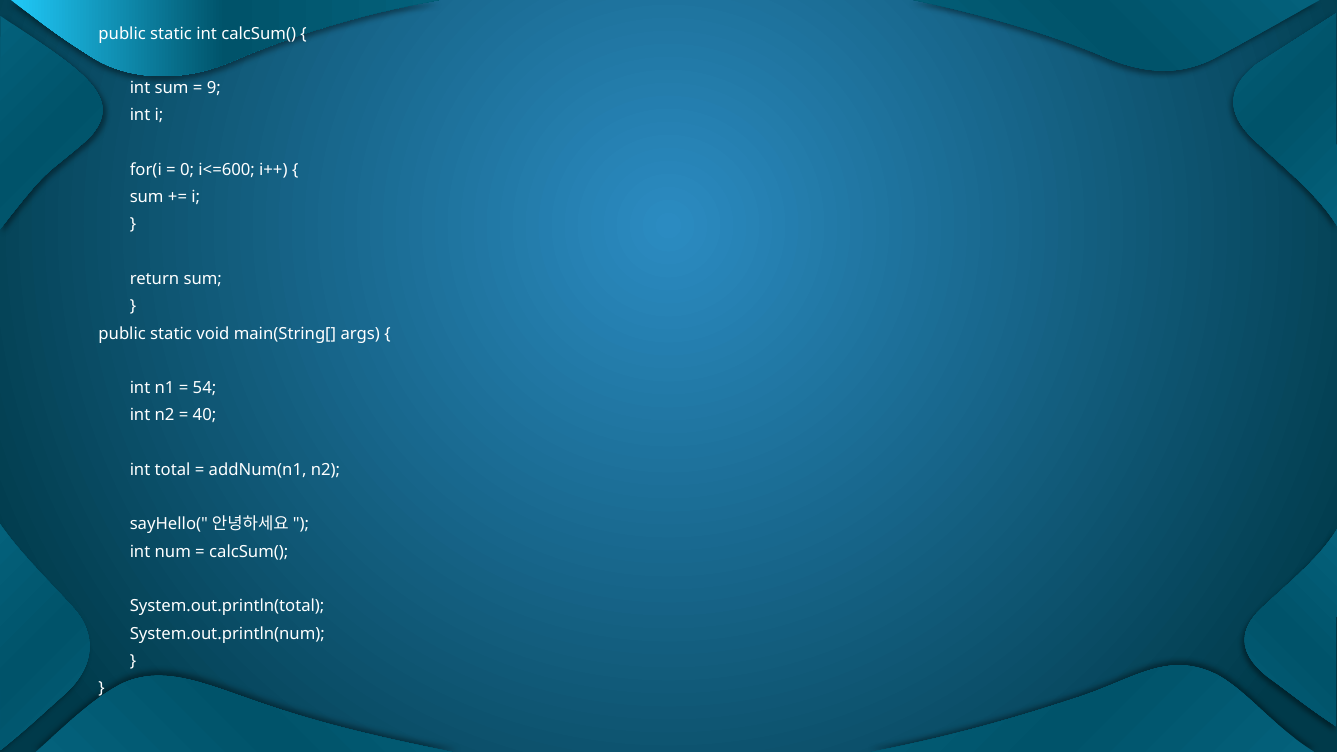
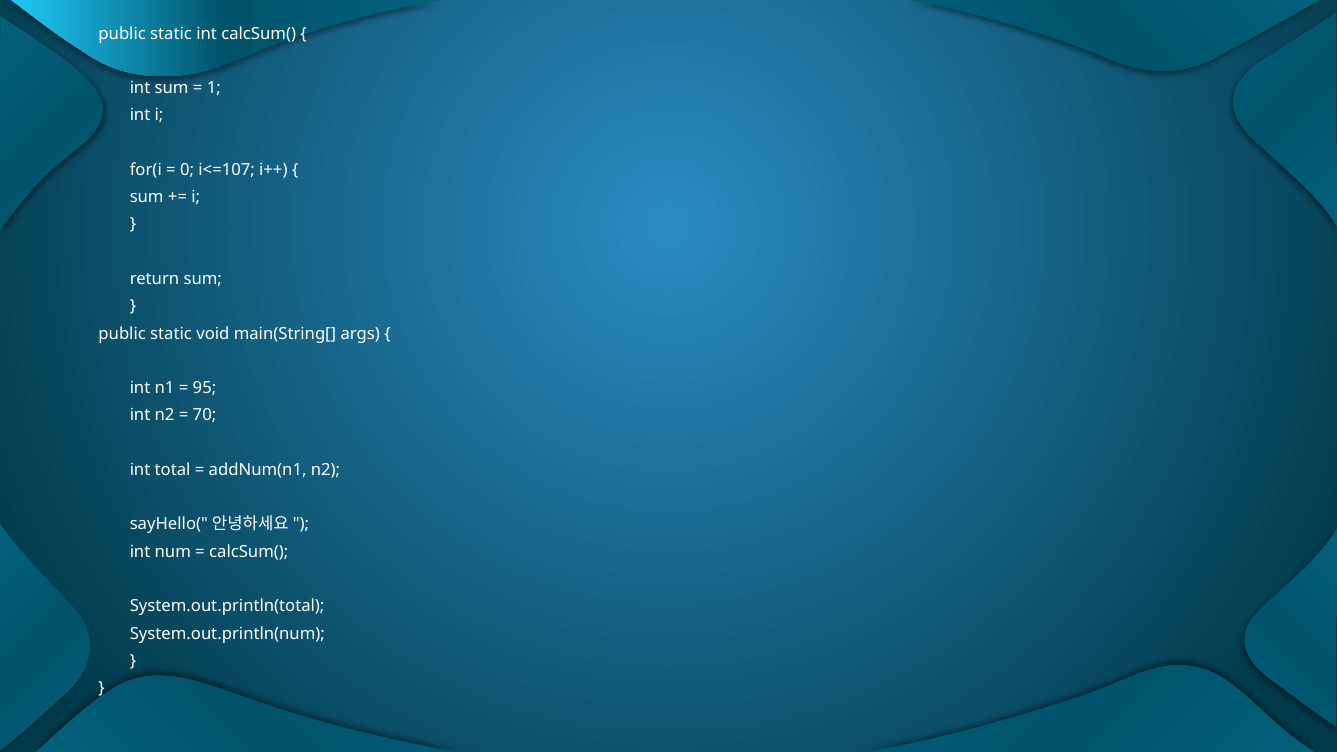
9: 9 -> 1
i<=600: i<=600 -> i<=107
54: 54 -> 95
40: 40 -> 70
